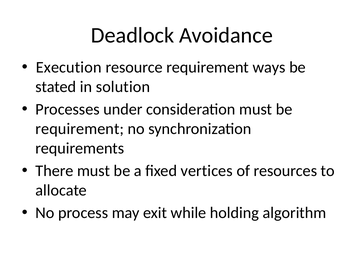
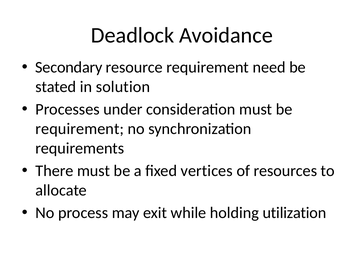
Execution: Execution -> Secondary
ways: ways -> need
algorithm: algorithm -> utilization
